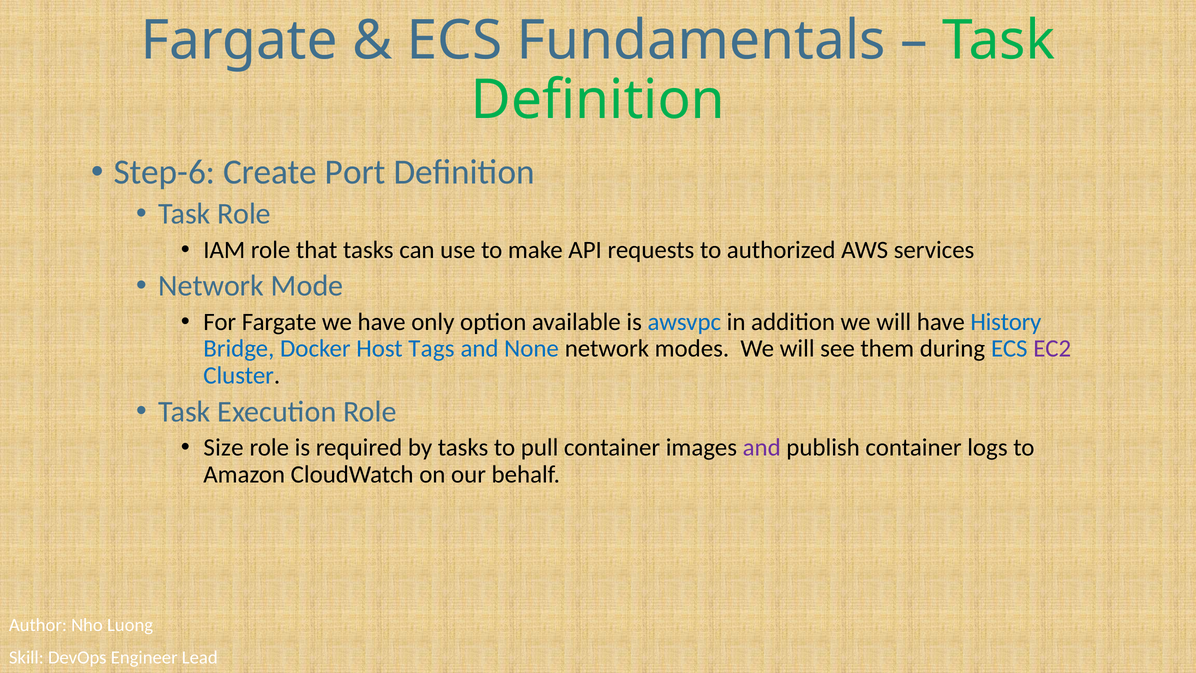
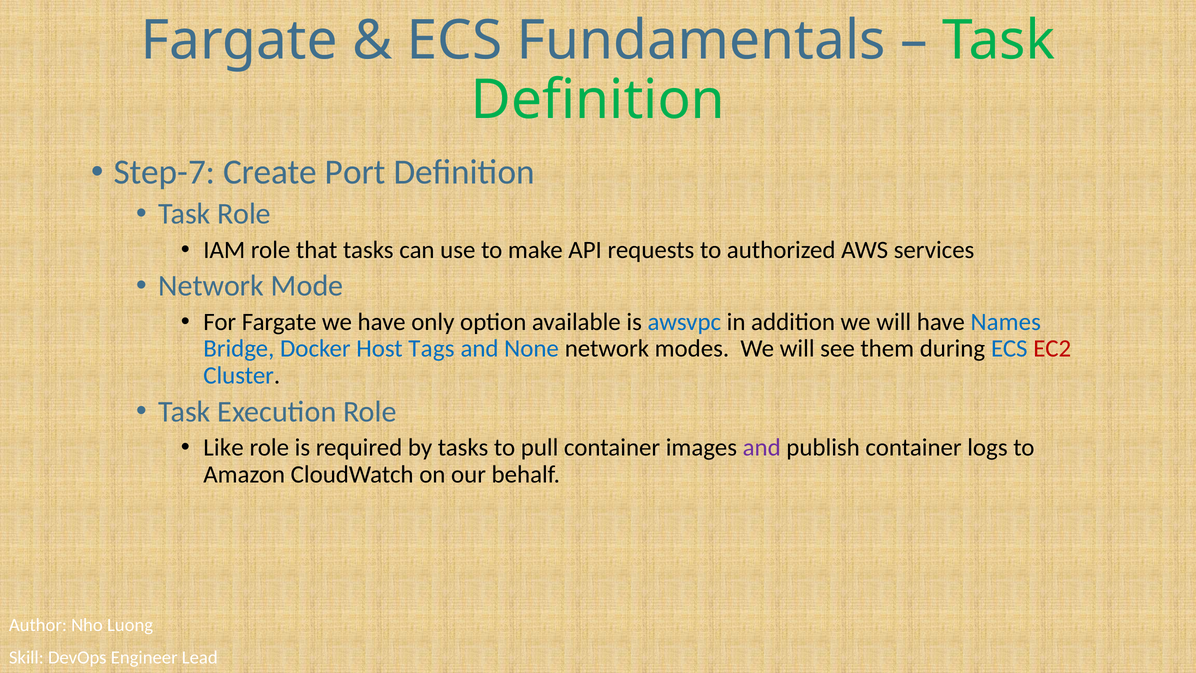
Step-6: Step-6 -> Step-7
History: History -> Names
EC2 colour: purple -> red
Size: Size -> Like
